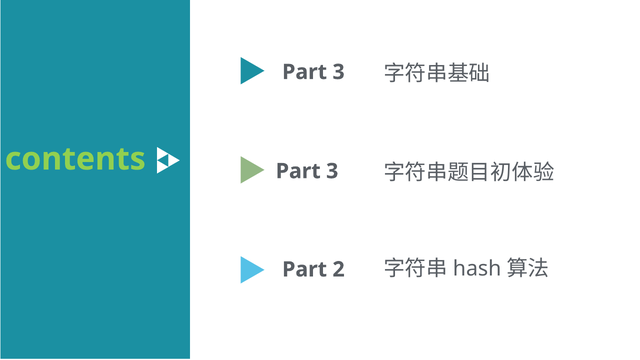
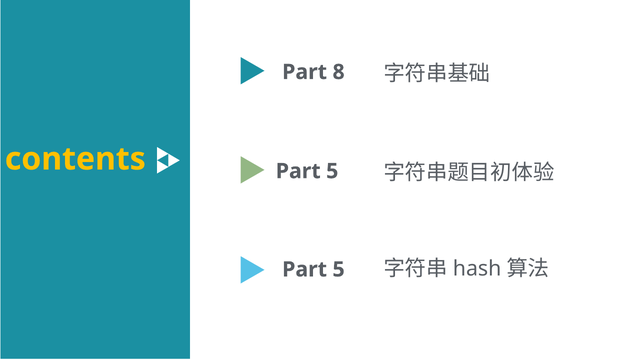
3 at (339, 72): 3 -> 8
contents colour: light green -> yellow
3 at (332, 171): 3 -> 5
2 at (339, 269): 2 -> 5
